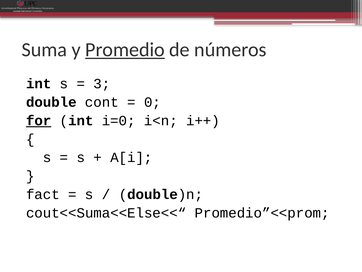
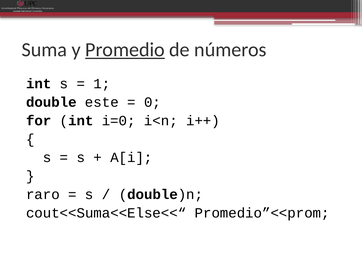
3: 3 -> 1
cont: cont -> este
for underline: present -> none
fact: fact -> raro
